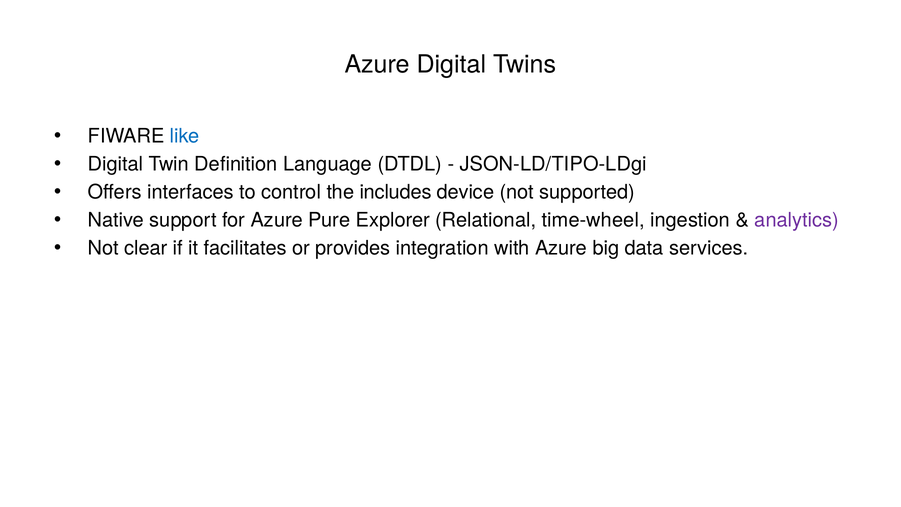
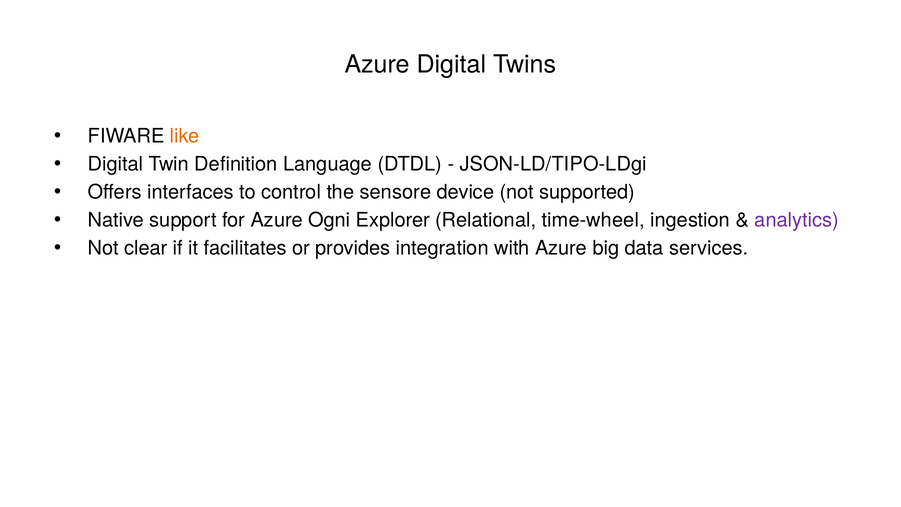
like colour: blue -> orange
includes: includes -> sensore
Pure: Pure -> Ogni
